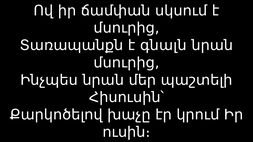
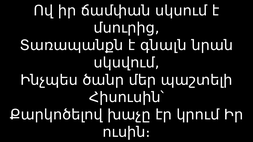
մսուրից at (126, 63): մսուրից -> սկսվում
Ինչպես նրան: նրան -> ծանր
